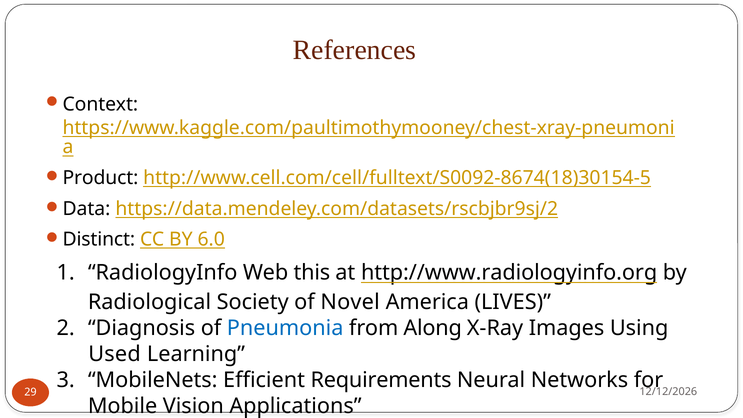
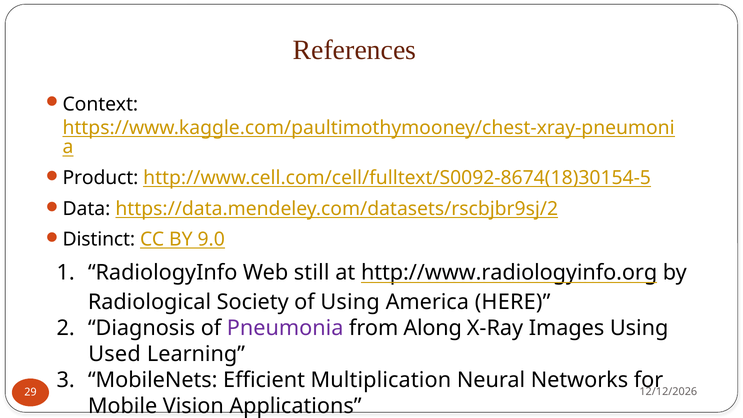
6.0: 6.0 -> 9.0
this: this -> still
of Novel: Novel -> Using
LIVES: LIVES -> HERE
Pneumonia colour: blue -> purple
Requirements: Requirements -> Multiplication
